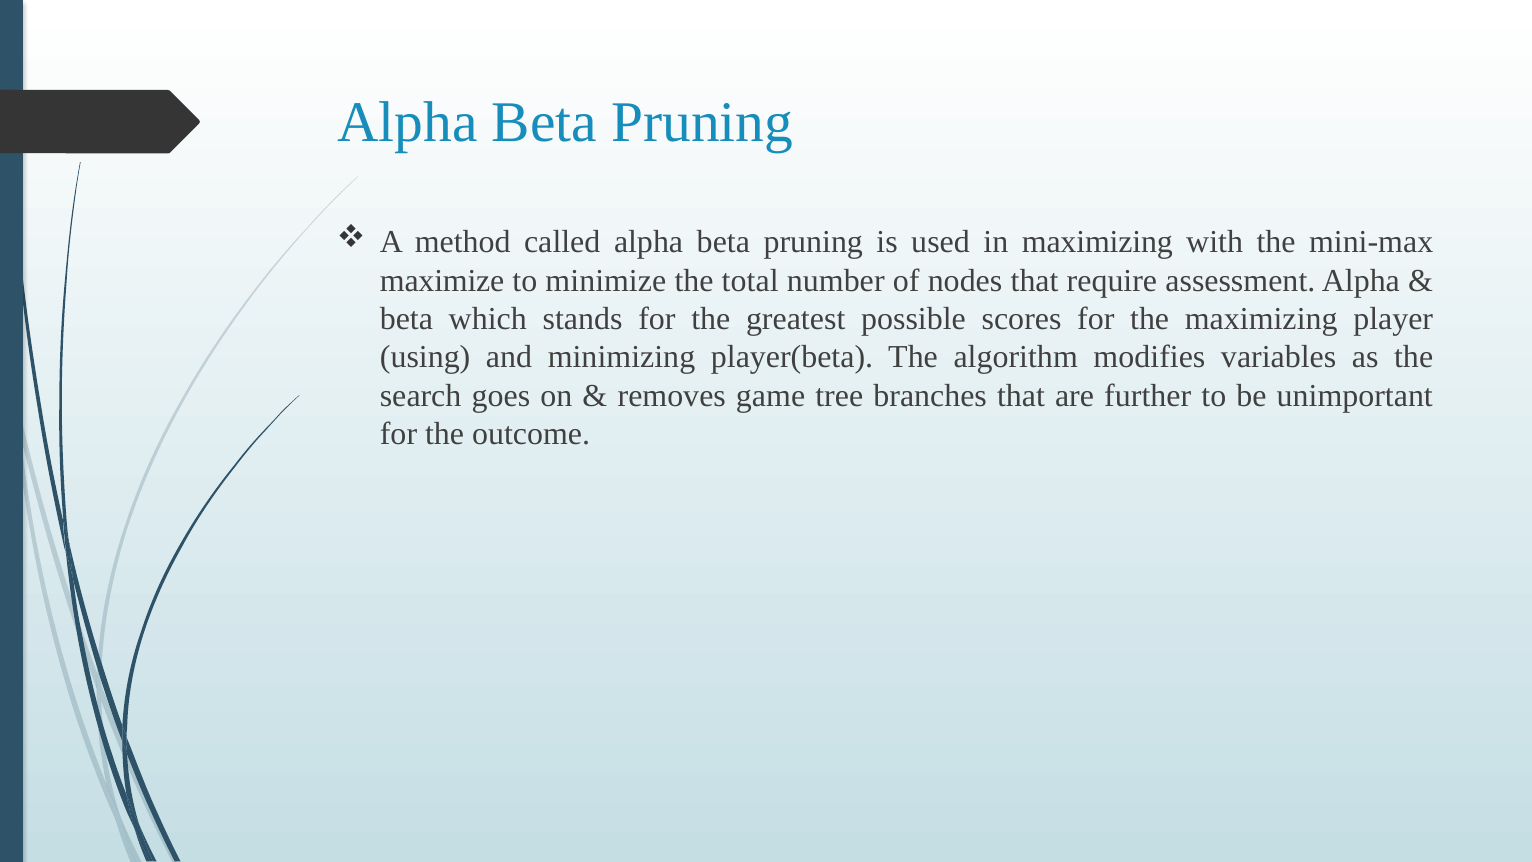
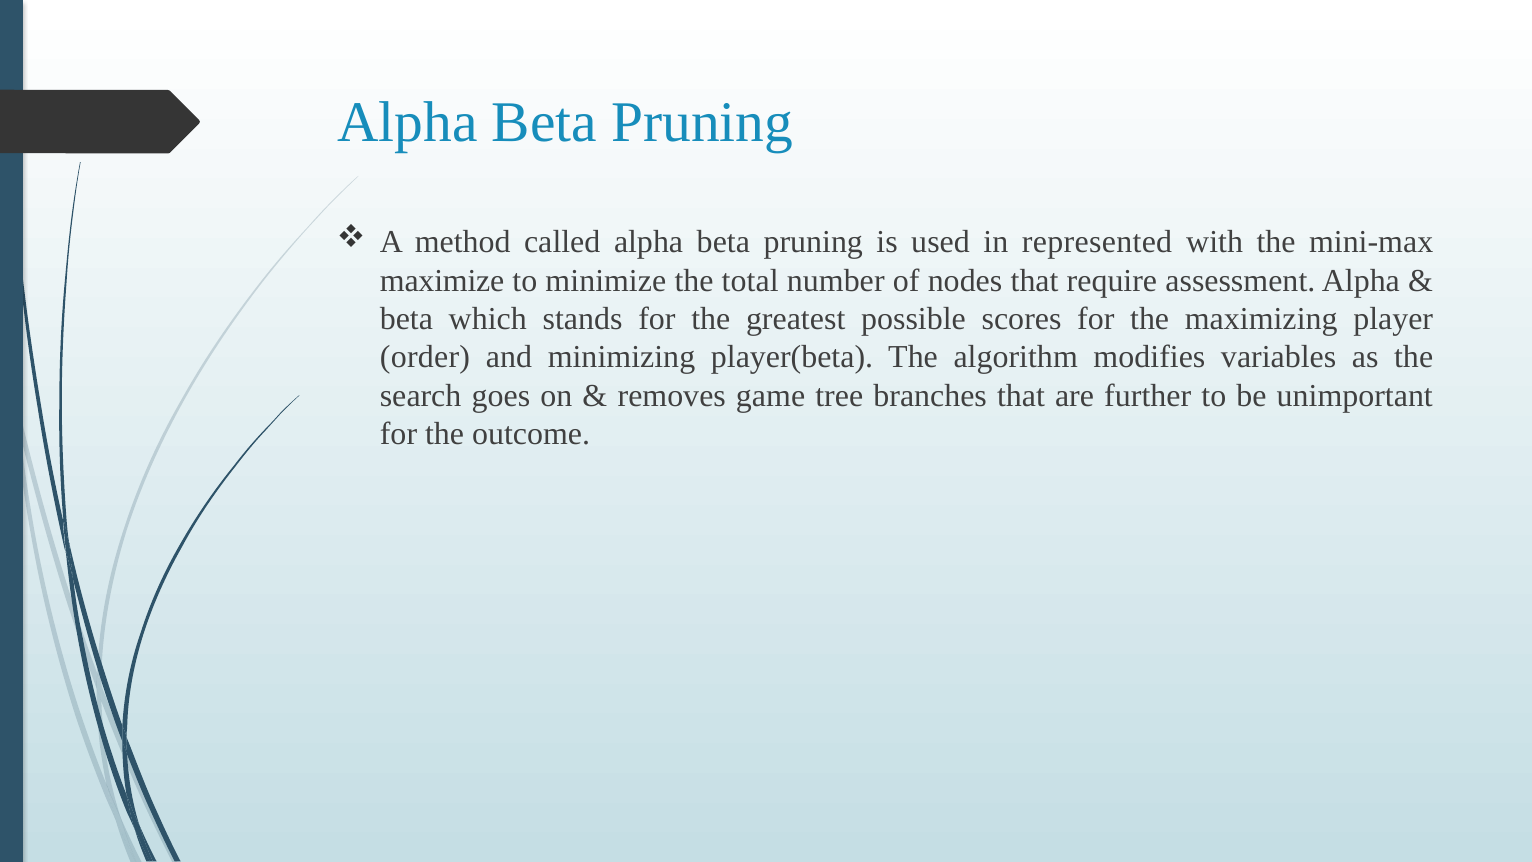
in maximizing: maximizing -> represented
using: using -> order
